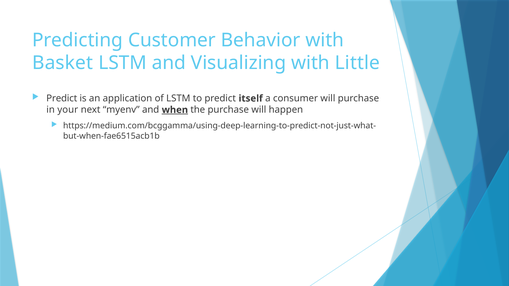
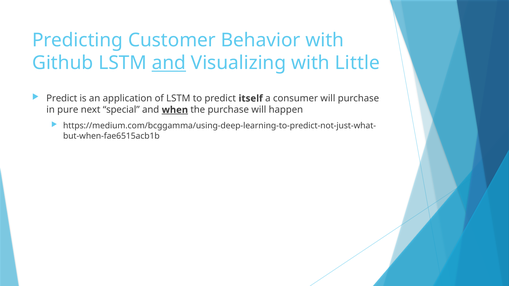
Basket: Basket -> Github
and at (169, 63) underline: none -> present
your: your -> pure
myenv: myenv -> special
